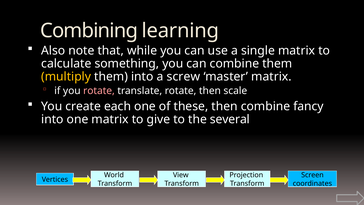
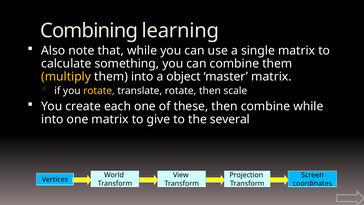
screw: screw -> object
rotate at (99, 91) colour: pink -> yellow
combine fancy: fancy -> while
